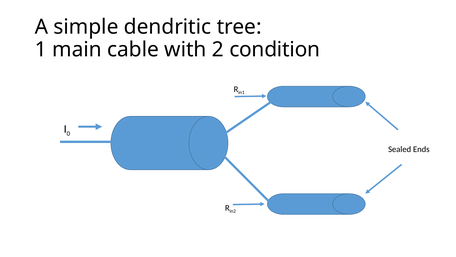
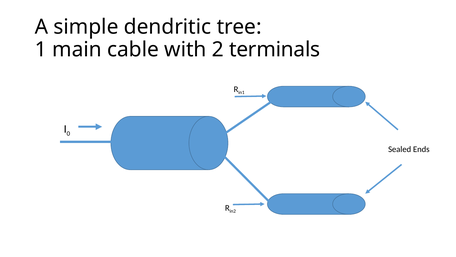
condition: condition -> terminals
